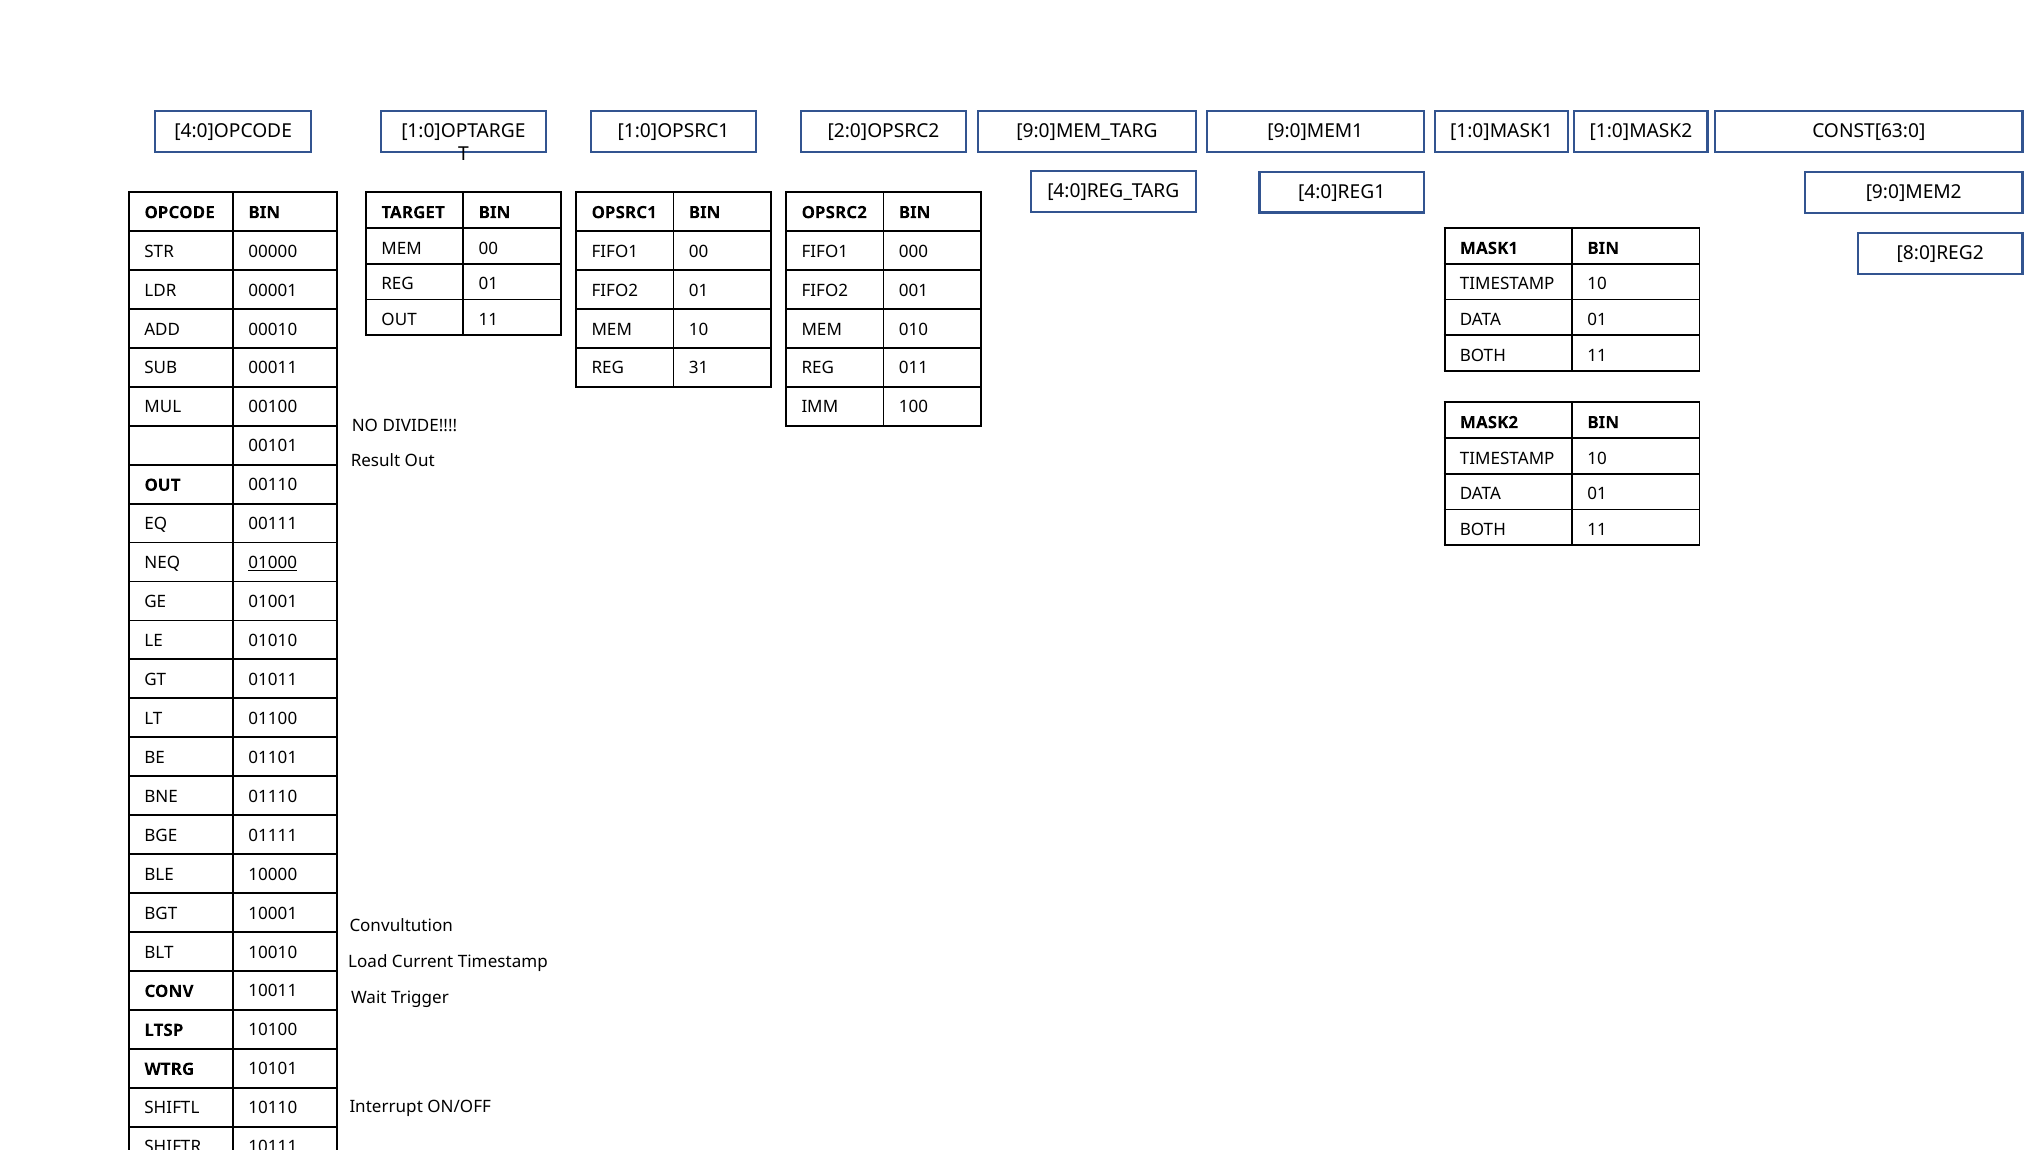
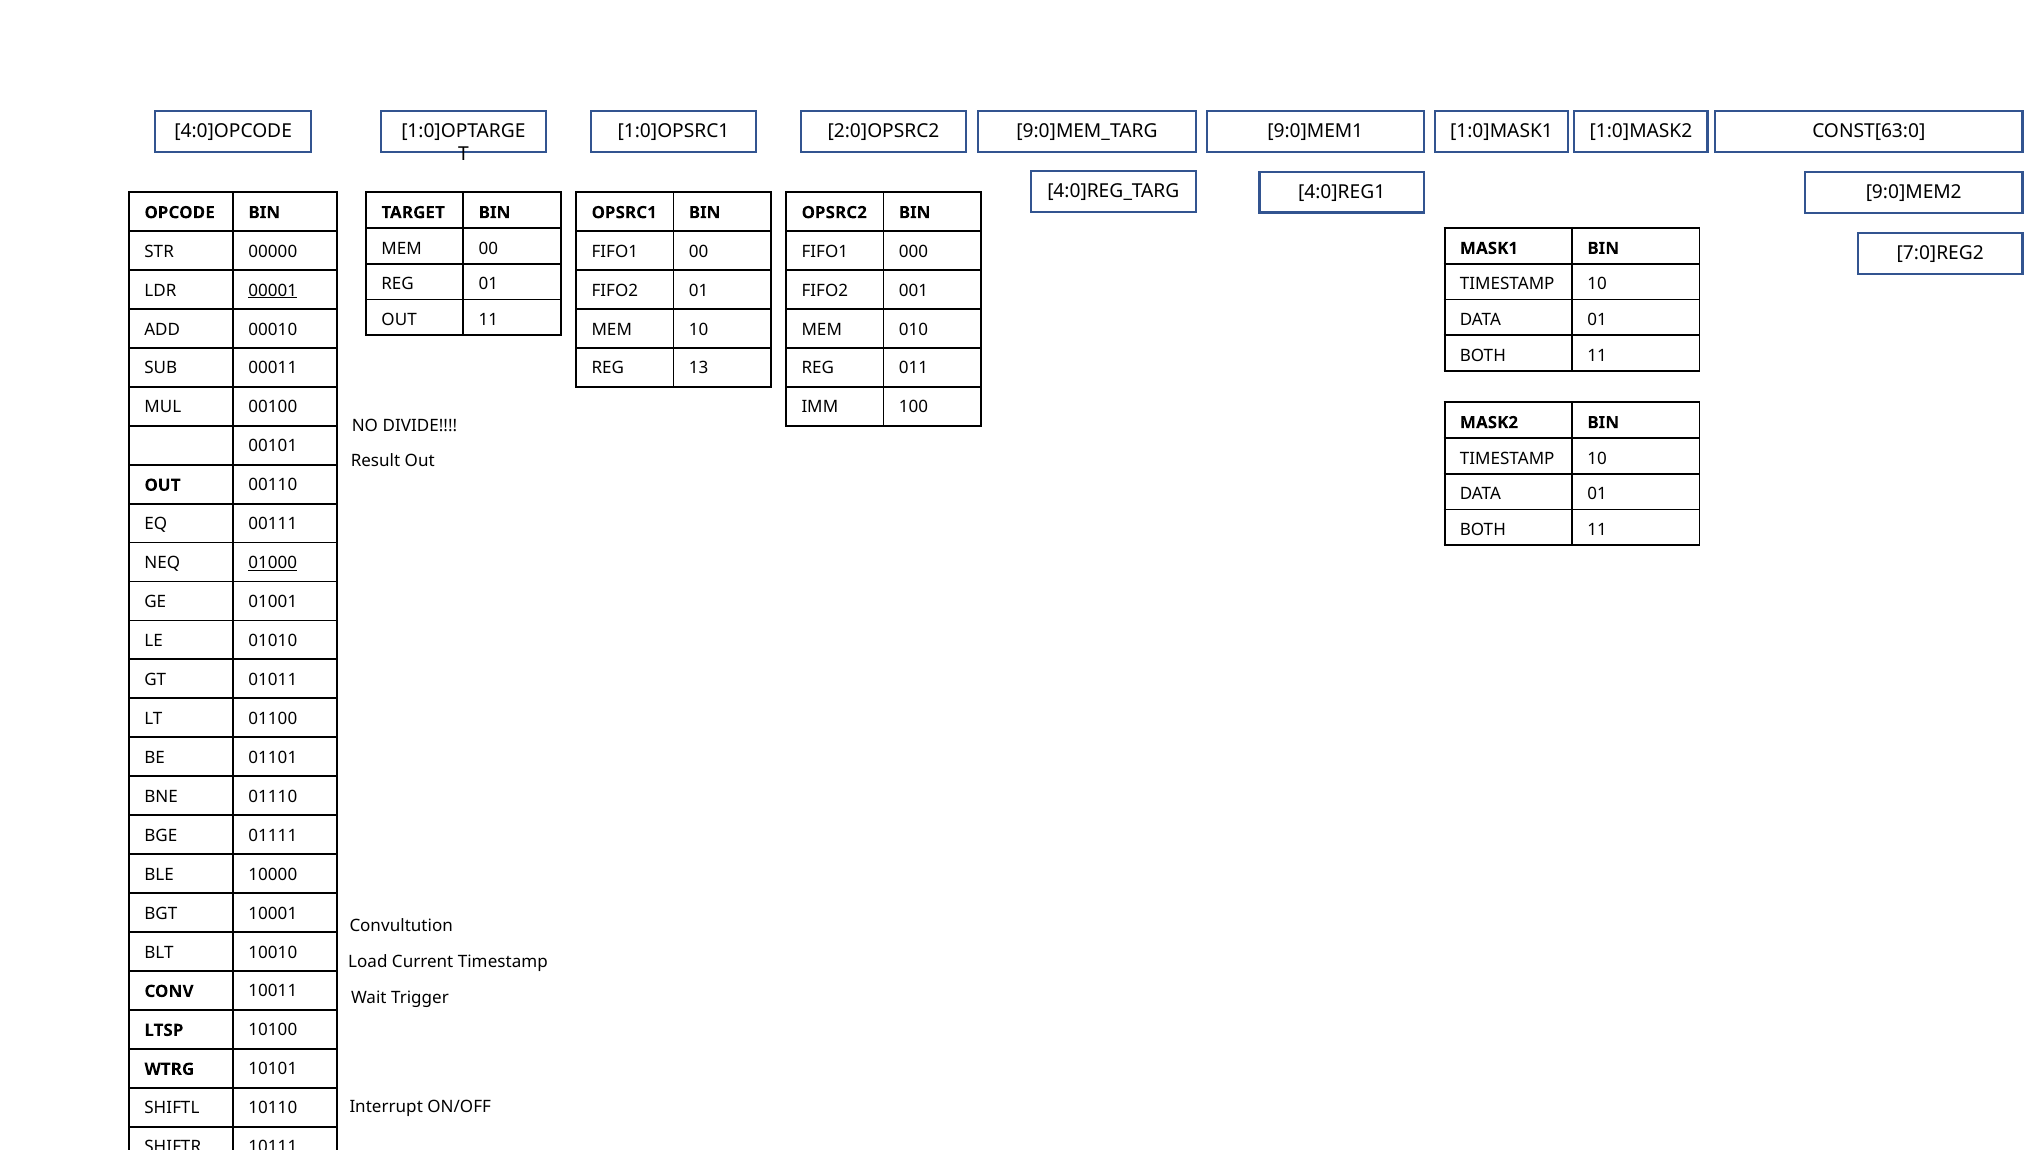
8:0]REG2: 8:0]REG2 -> 7:0]REG2
00001 underline: none -> present
31: 31 -> 13
